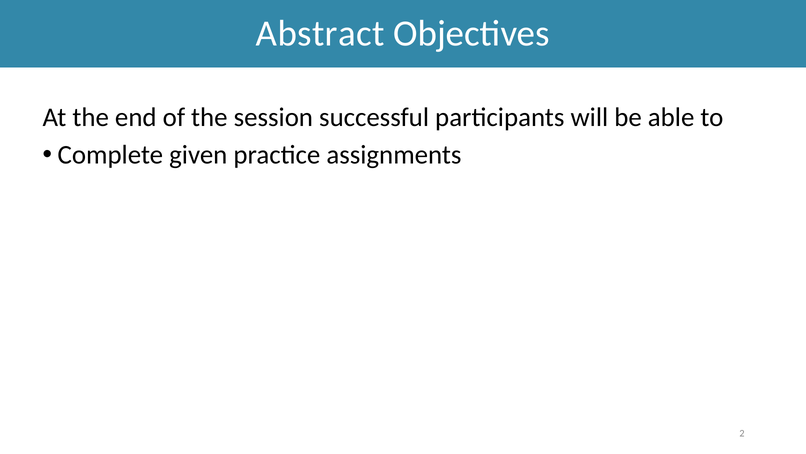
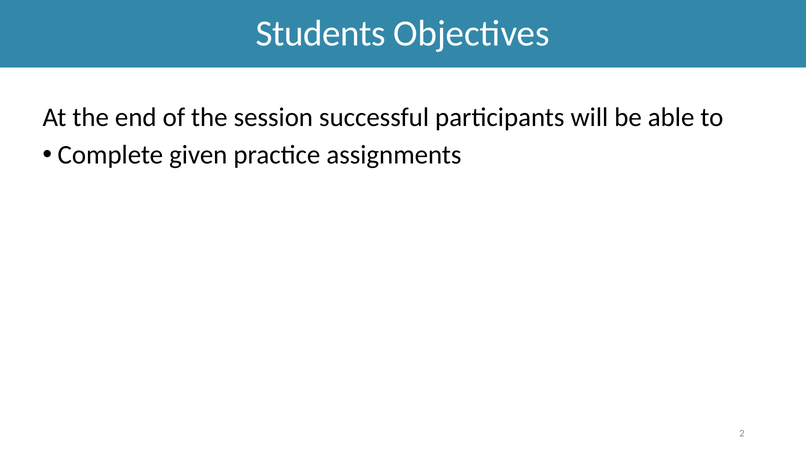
Abstract: Abstract -> Students
